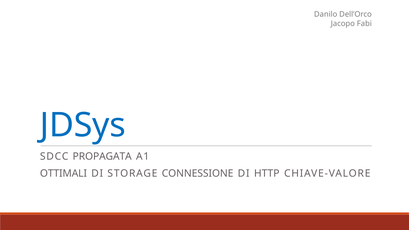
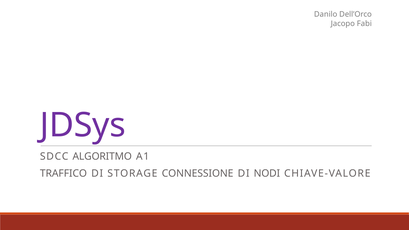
JDSys colour: blue -> purple
PROPAGATA: PROPAGATA -> ALGORITMO
OTTIMALI: OTTIMALI -> TRAFFICO
HTTP: HTTP -> NODI
